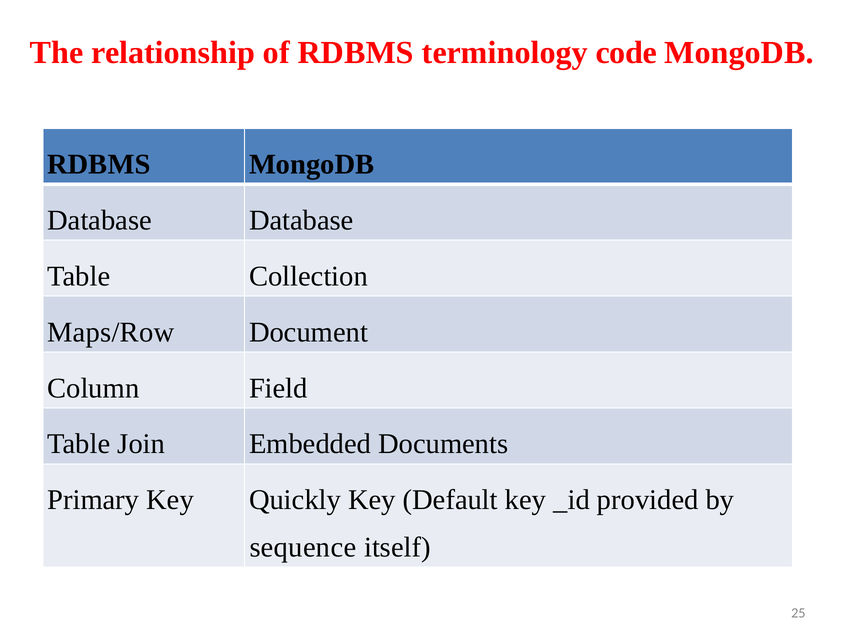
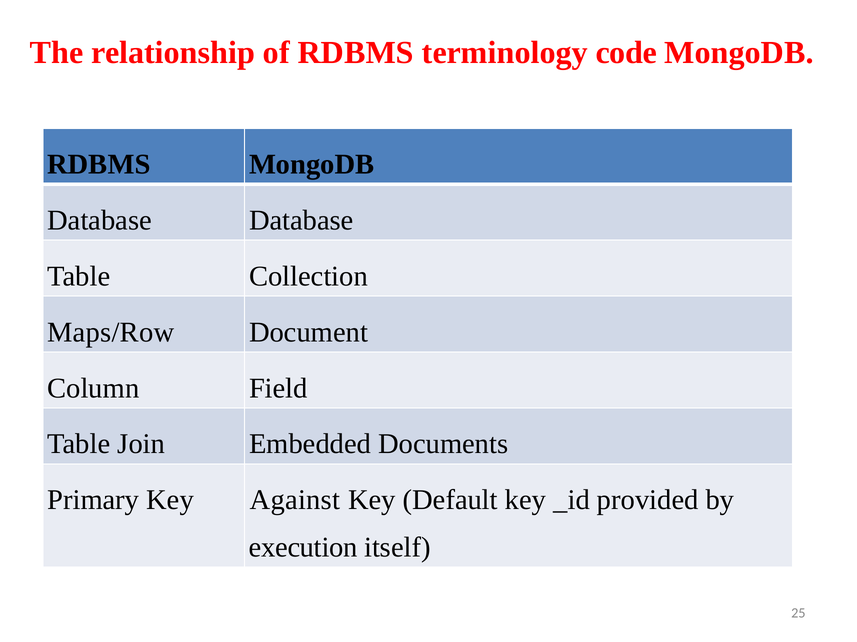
Quickly: Quickly -> Against
sequence: sequence -> execution
